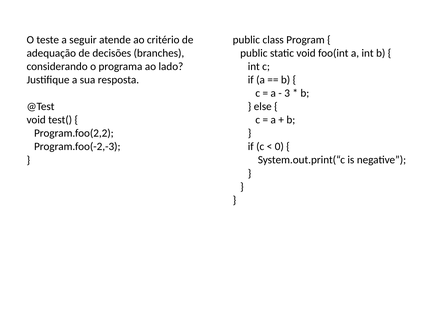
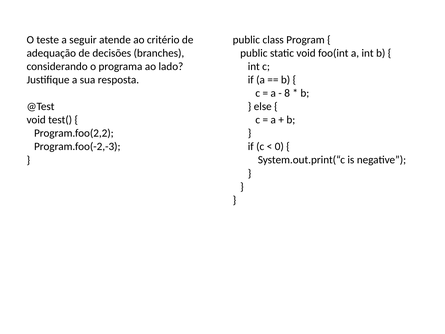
3: 3 -> 8
